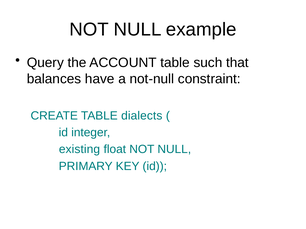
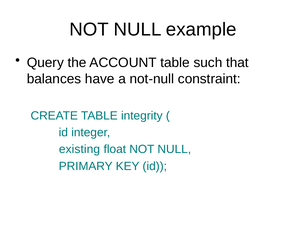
dialects: dialects -> integrity
